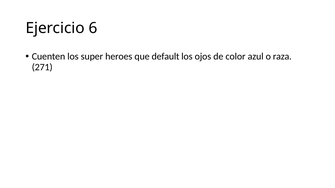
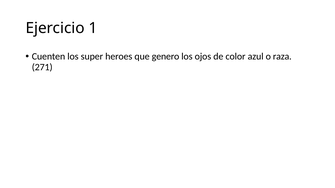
6: 6 -> 1
default: default -> genero
